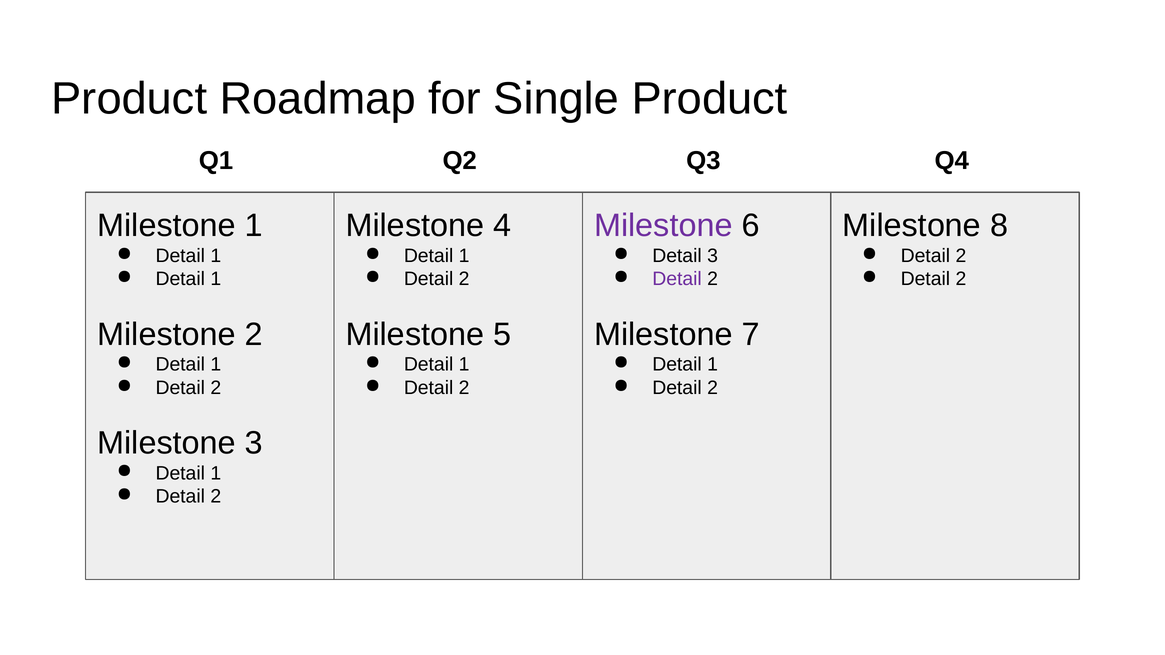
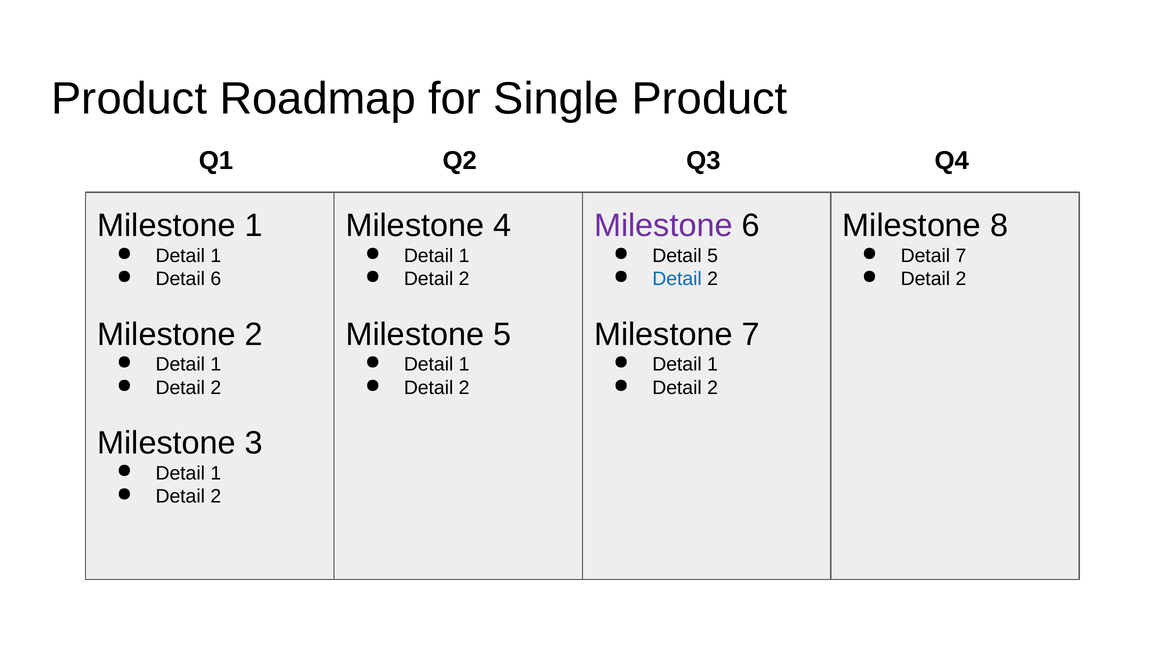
Detail 3: 3 -> 5
2 at (961, 256): 2 -> 7
1 at (216, 279): 1 -> 6
Detail at (677, 279) colour: purple -> blue
